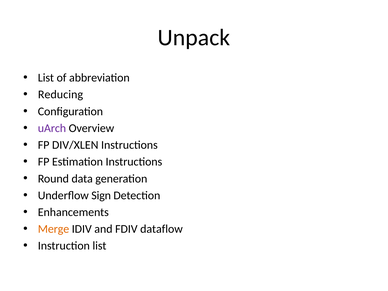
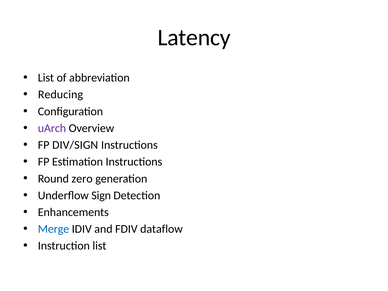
Unpack: Unpack -> Latency
DIV/XLEN: DIV/XLEN -> DIV/SIGN
data: data -> zero
Merge colour: orange -> blue
